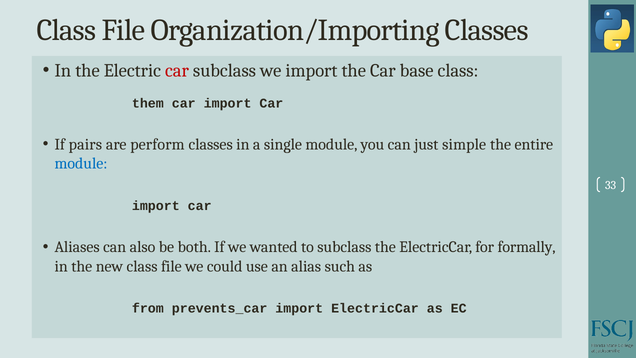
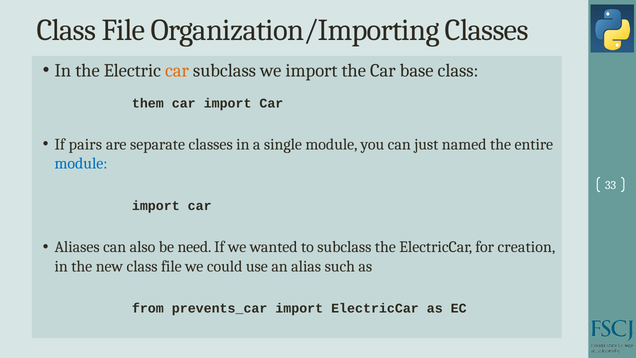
car at (177, 71) colour: red -> orange
perform: perform -> separate
simple: simple -> named
both: both -> need
formally: formally -> creation
